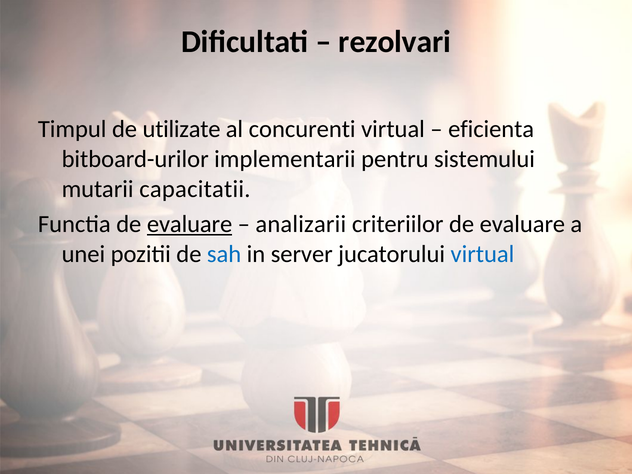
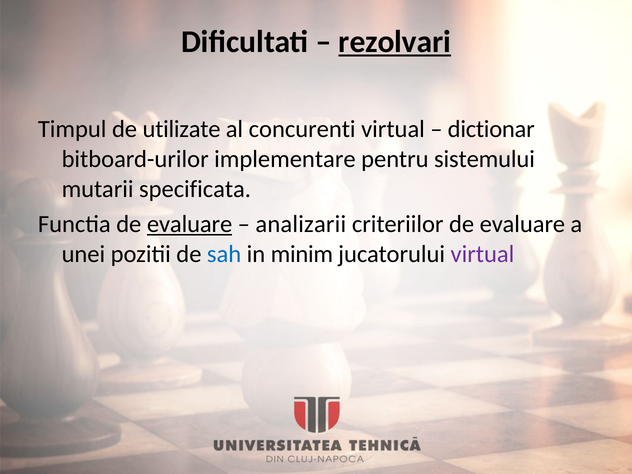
rezolvari underline: none -> present
eficienta: eficienta -> dictionar
implementarii: implementarii -> implementare
capacitatii: capacitatii -> specificata
server: server -> minim
virtual at (482, 254) colour: blue -> purple
